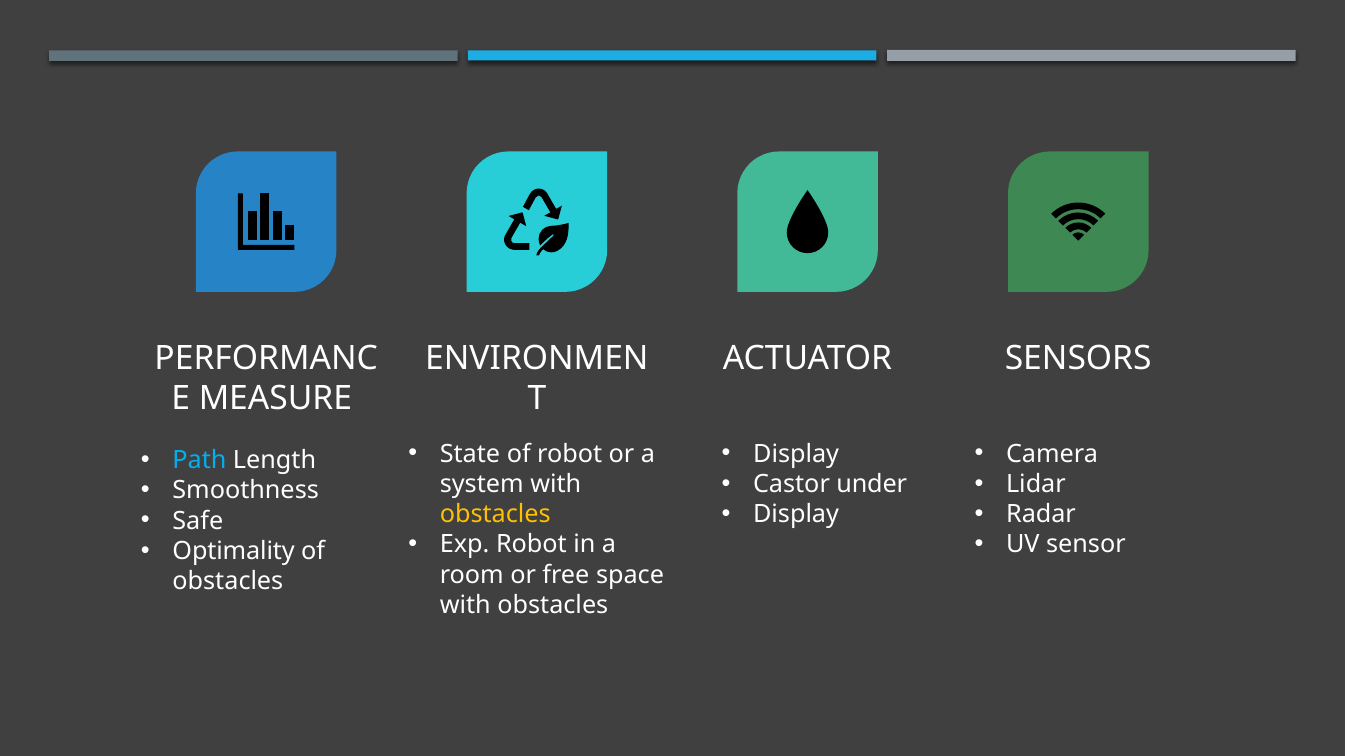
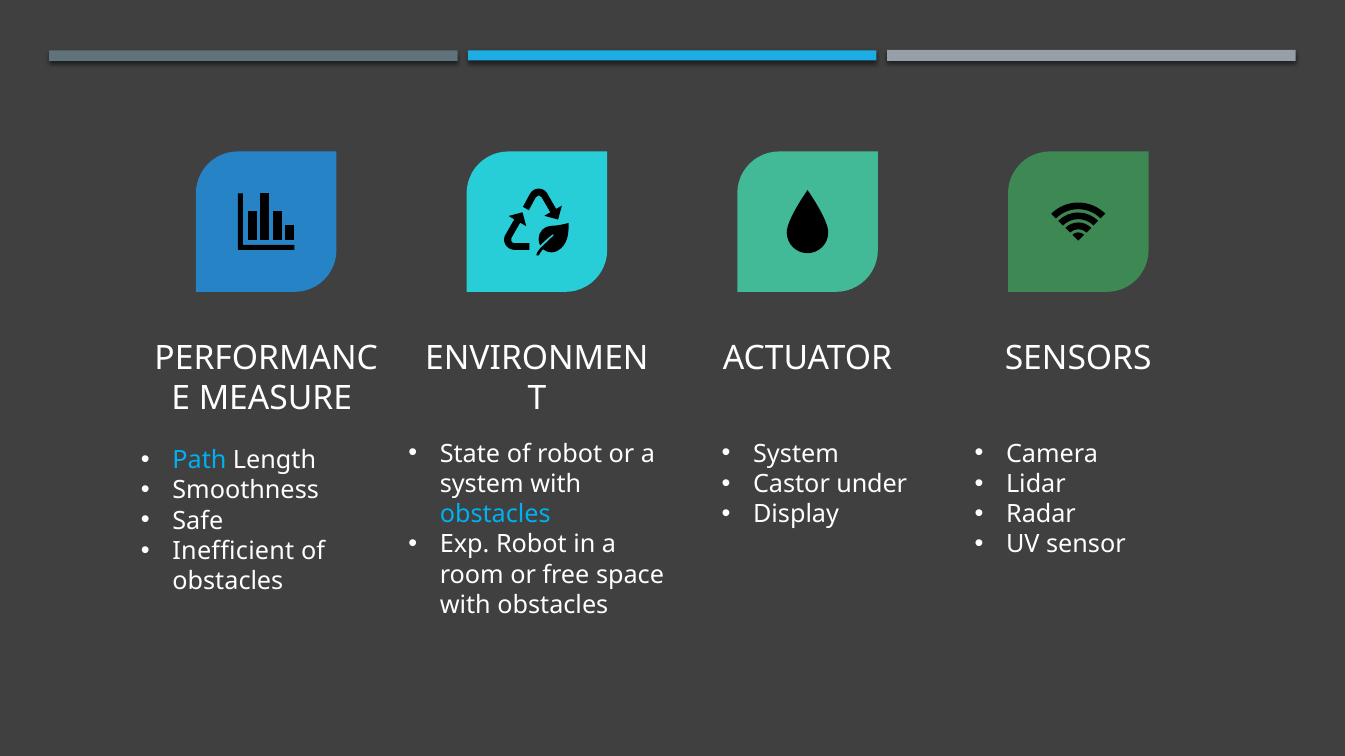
Display at (796, 454): Display -> System
obstacles at (495, 515) colour: yellow -> light blue
Optimality: Optimality -> Inefficient
